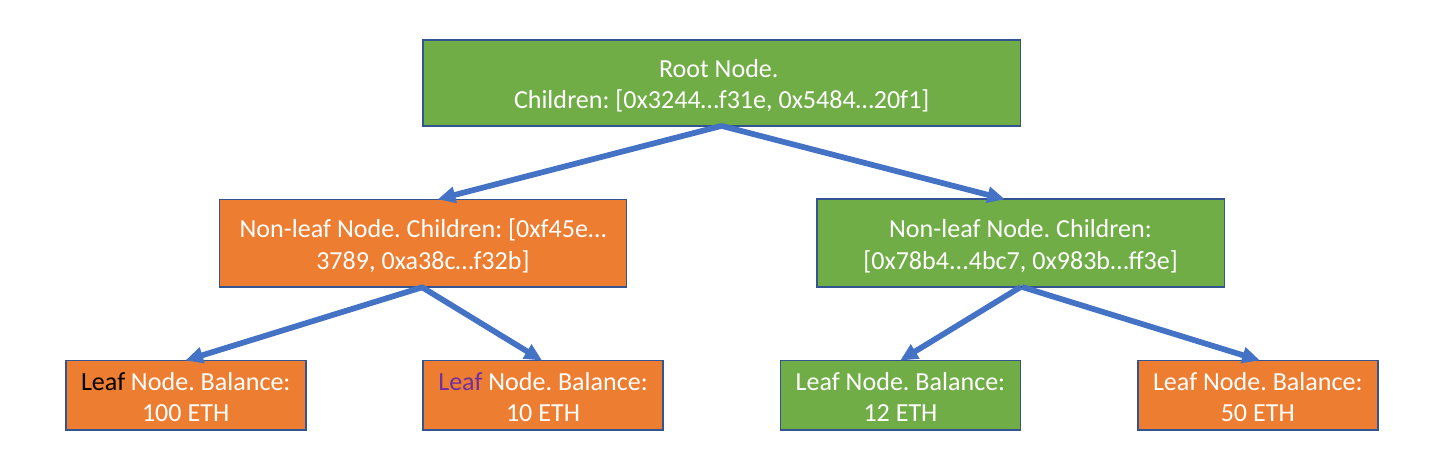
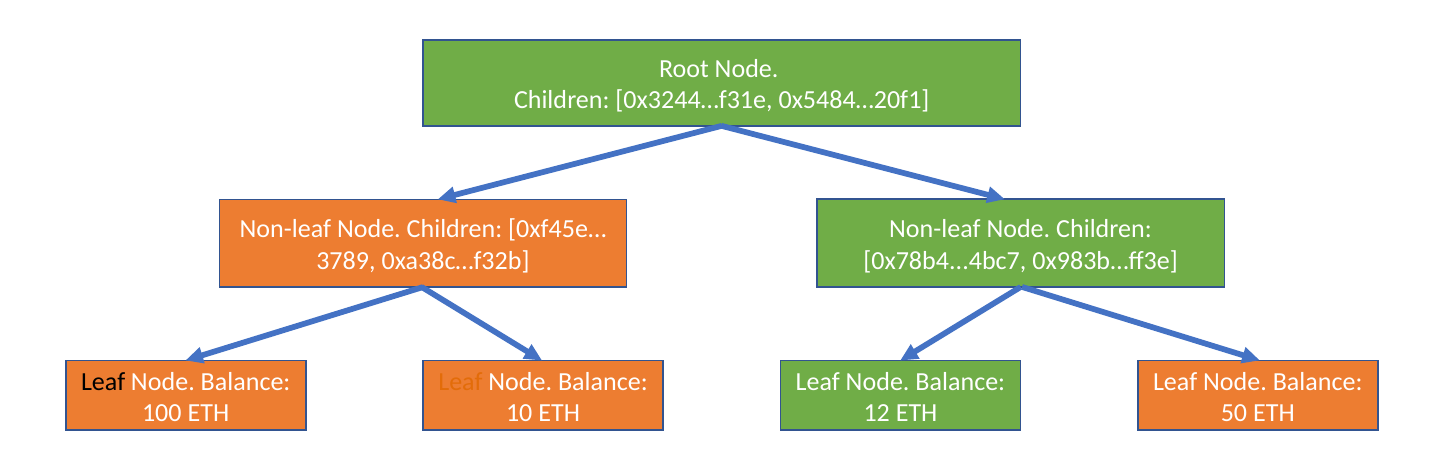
Leaf at (460, 382) colour: purple -> orange
